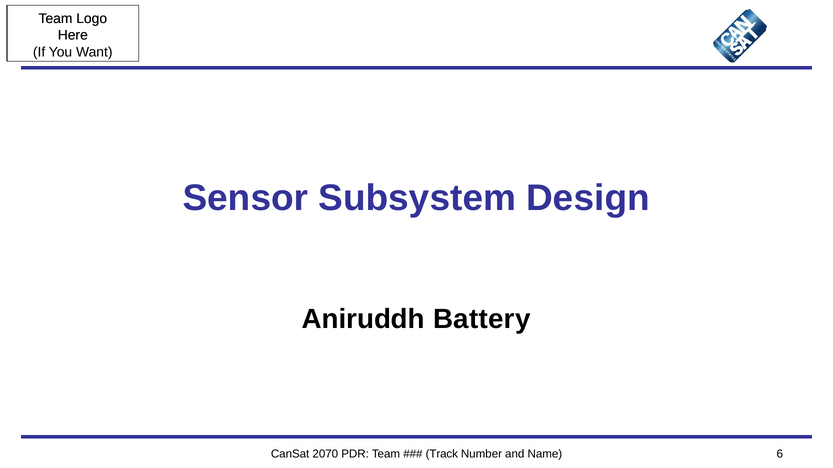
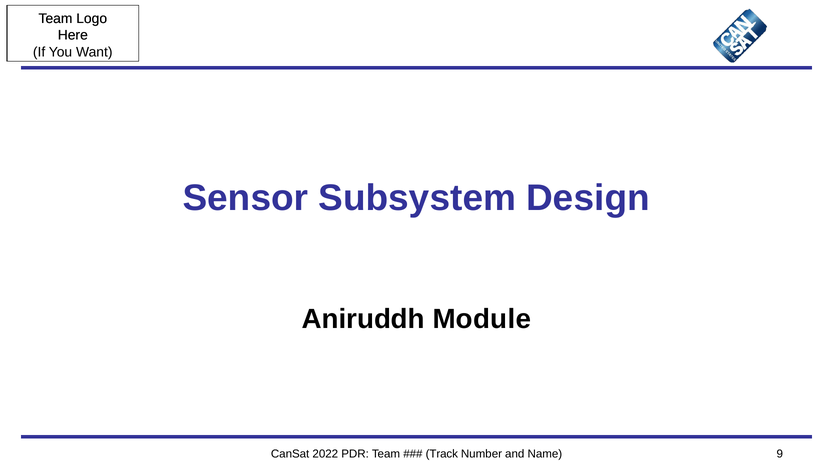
Battery: Battery -> Module
2070: 2070 -> 2022
6: 6 -> 9
